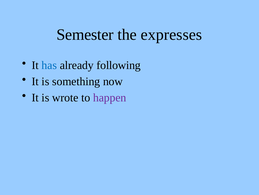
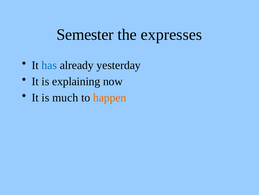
following: following -> yesterday
something: something -> explaining
wrote: wrote -> much
happen colour: purple -> orange
